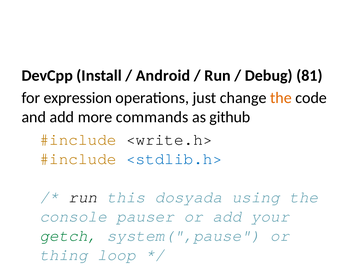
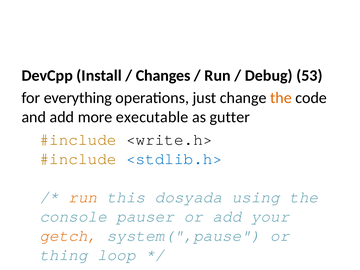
Android: Android -> Changes
81: 81 -> 53
expression: expression -> everything
commands: commands -> executable
github: github -> gutter
run at (83, 197) colour: black -> orange
getch colour: green -> orange
